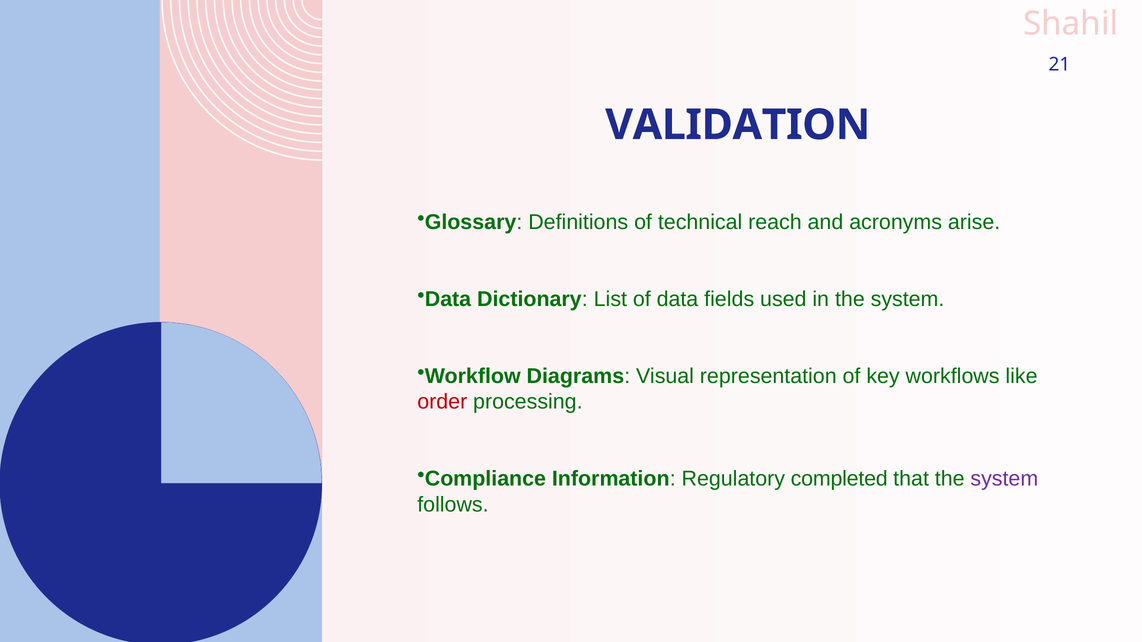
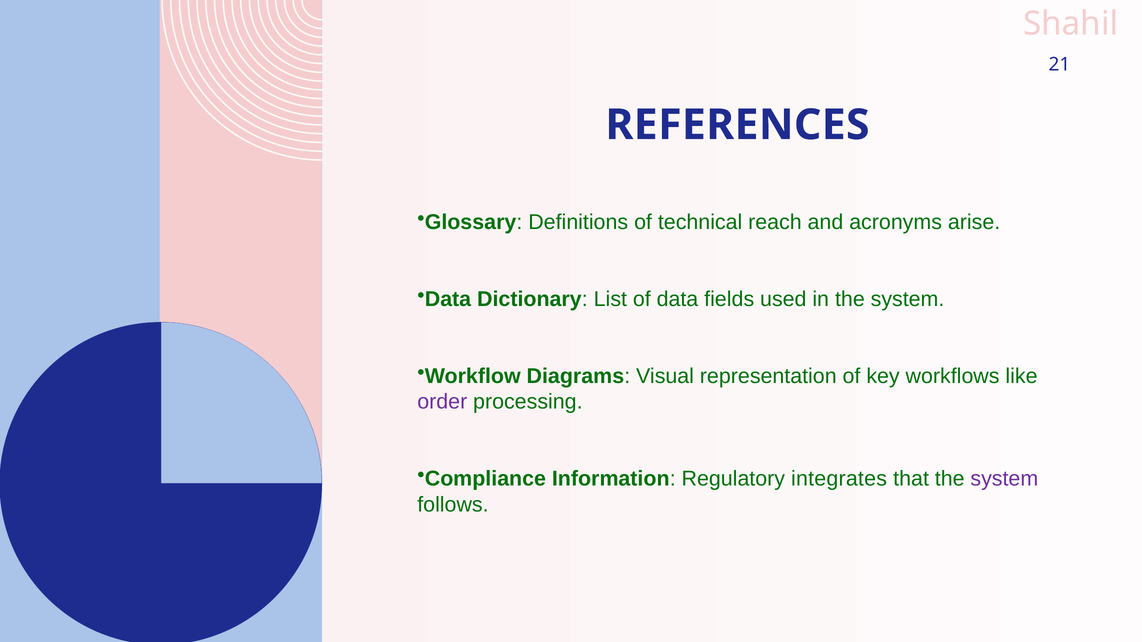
VALIDATION: VALIDATION -> REFERENCES
order colour: red -> purple
completed: completed -> integrates
